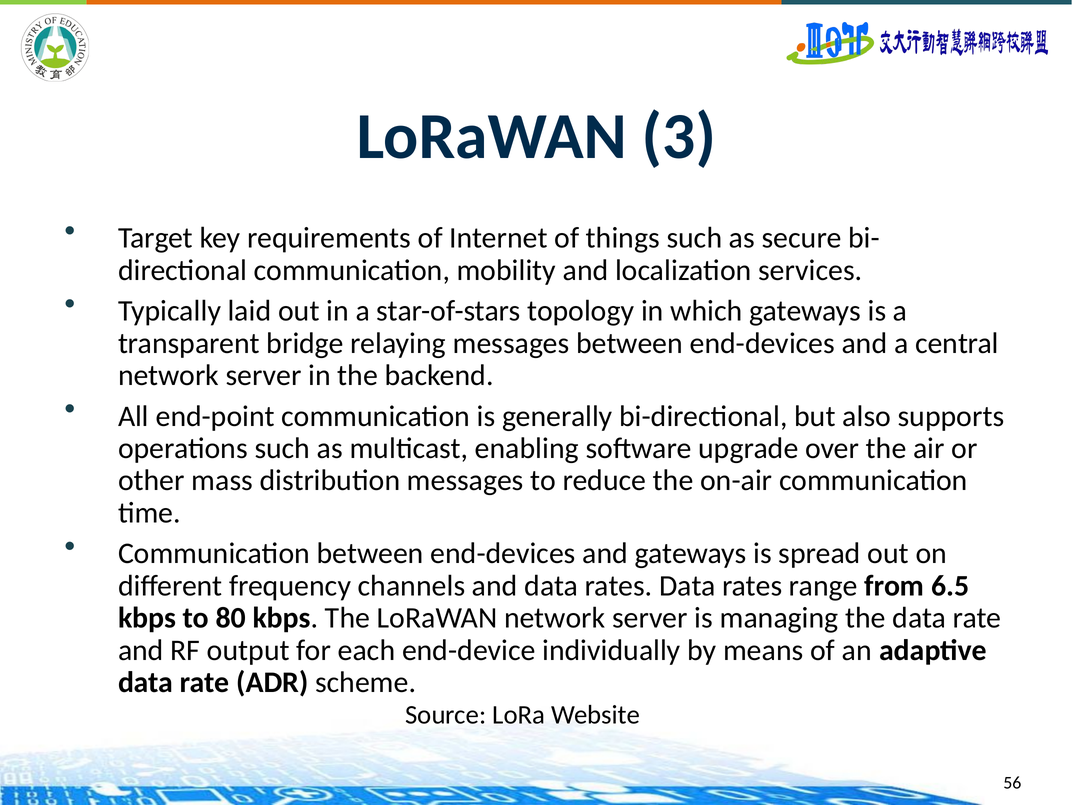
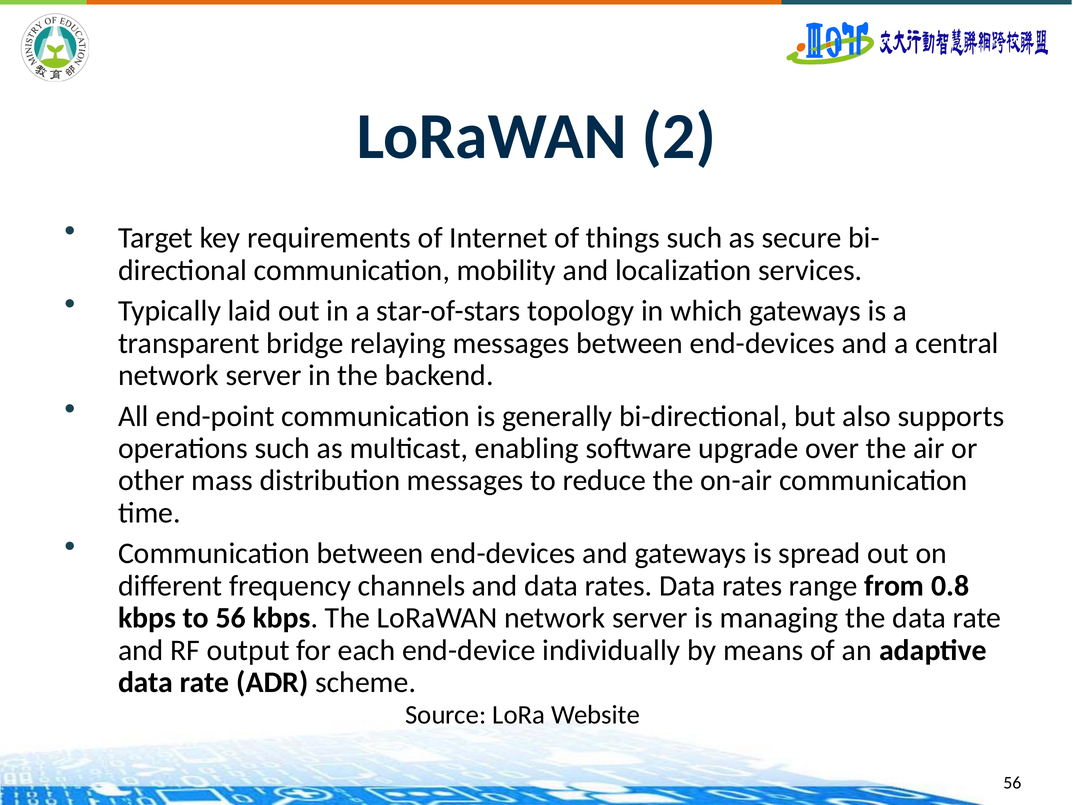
3: 3 -> 2
6.5: 6.5 -> 0.8
to 80: 80 -> 56
